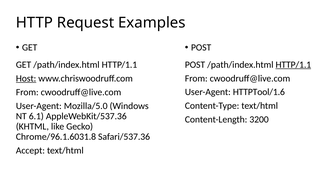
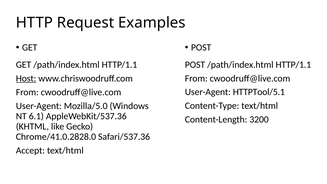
HTTP/1.1 at (293, 65) underline: present -> none
HTTPTool/1.6: HTTPTool/1.6 -> HTTPTool/5.1
Chrome/96.1.6031.8: Chrome/96.1.6031.8 -> Chrome/41.0.2828.0
